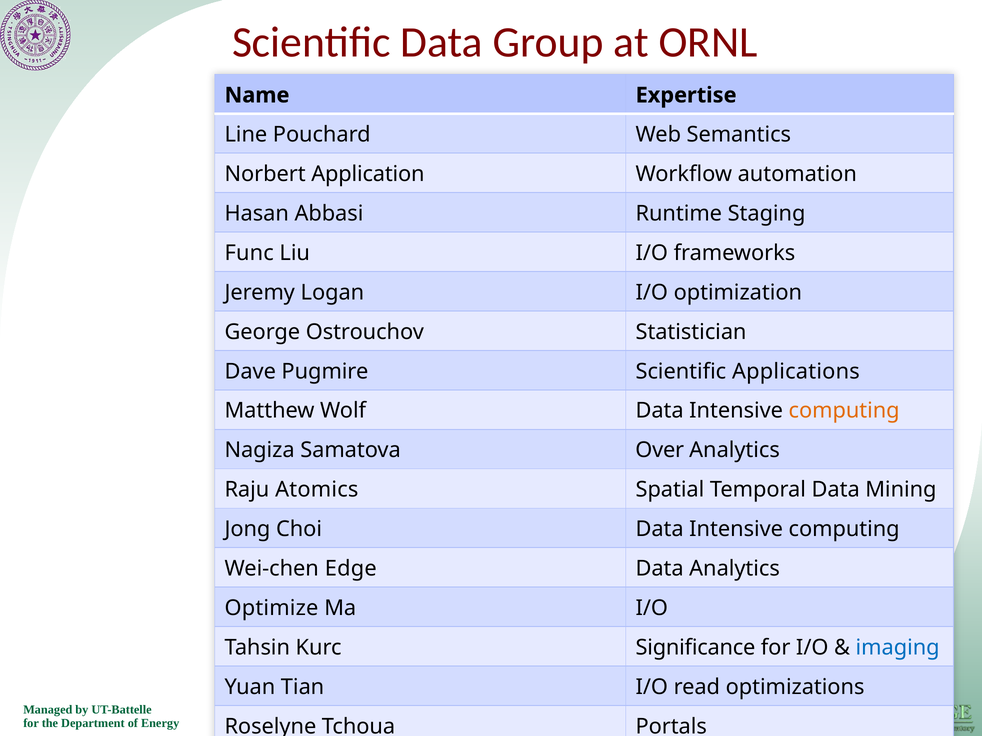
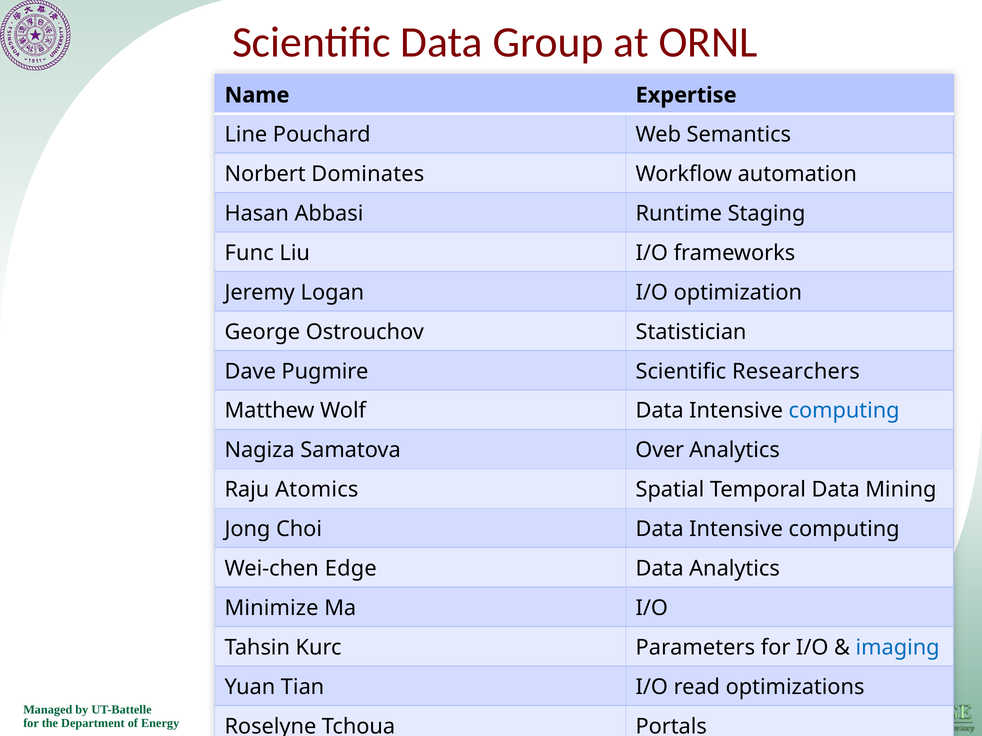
Application: Application -> Dominates
Applications: Applications -> Researchers
computing at (844, 411) colour: orange -> blue
Optimize: Optimize -> Minimize
Significance: Significance -> Parameters
